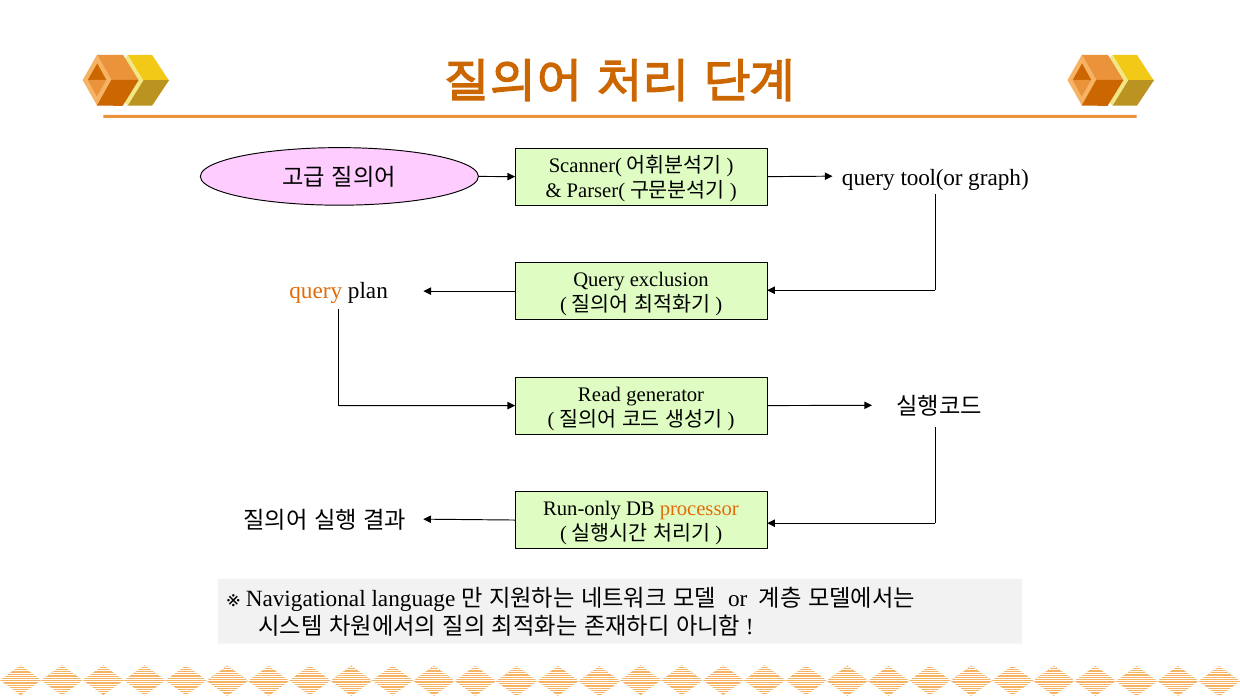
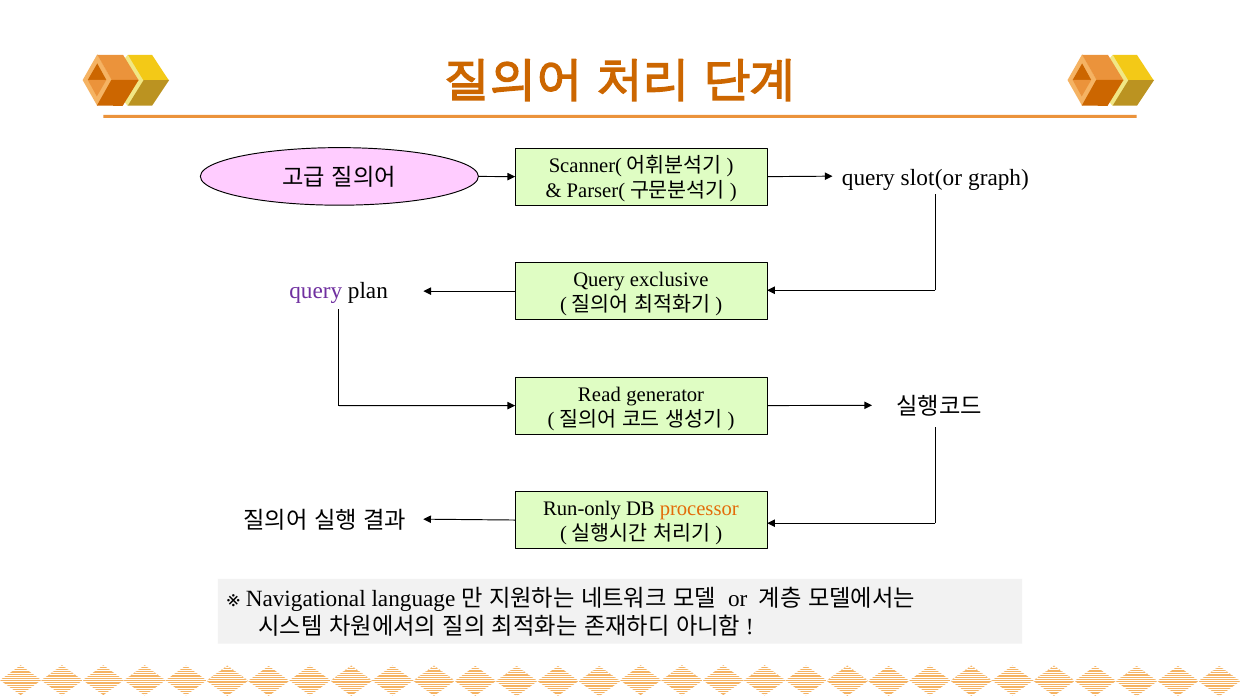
tool(or: tool(or -> slot(or
exclusion: exclusion -> exclusive
query at (316, 290) colour: orange -> purple
